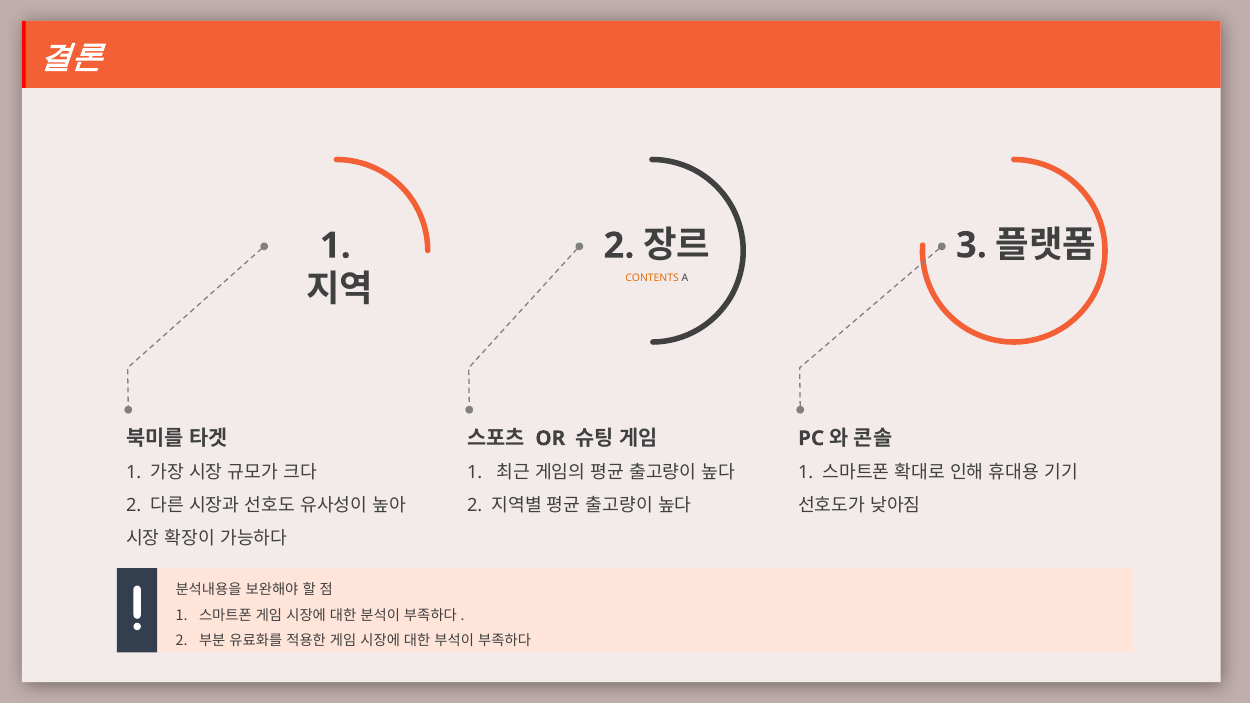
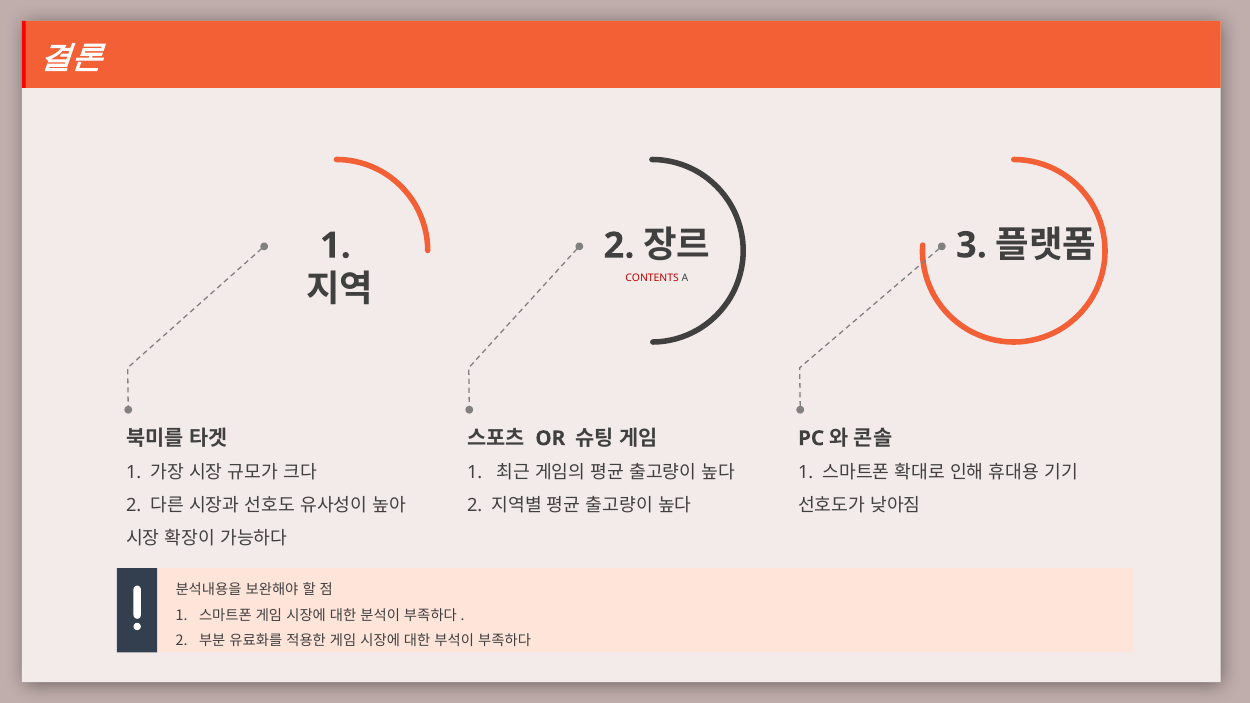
CONTENTS colour: orange -> red
